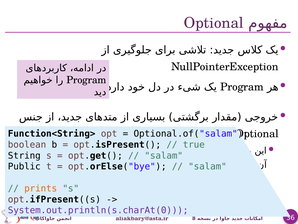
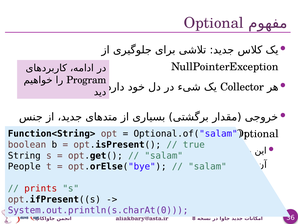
Program at (242, 87): Program -> Collector
Public: Public -> People
prints colour: orange -> red
